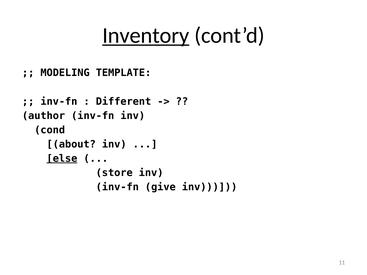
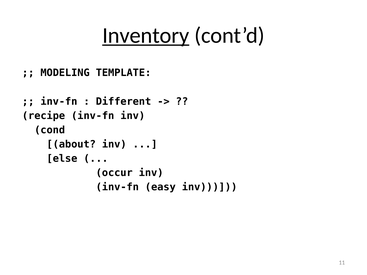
author: author -> recipe
else underline: present -> none
store: store -> occur
give: give -> easy
